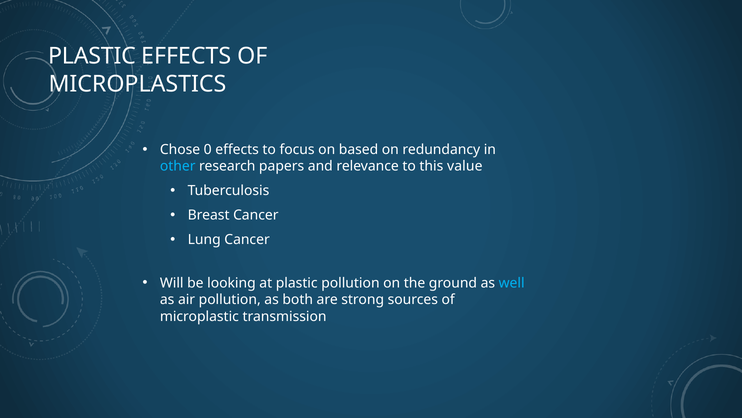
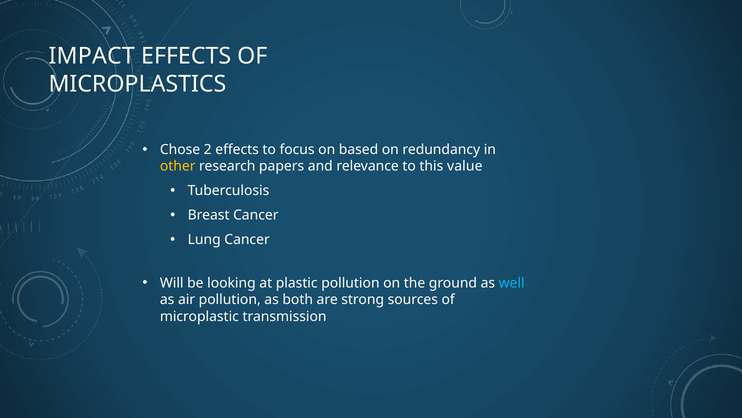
PLASTIC at (92, 56): PLASTIC -> IMPACT
0: 0 -> 2
other colour: light blue -> yellow
